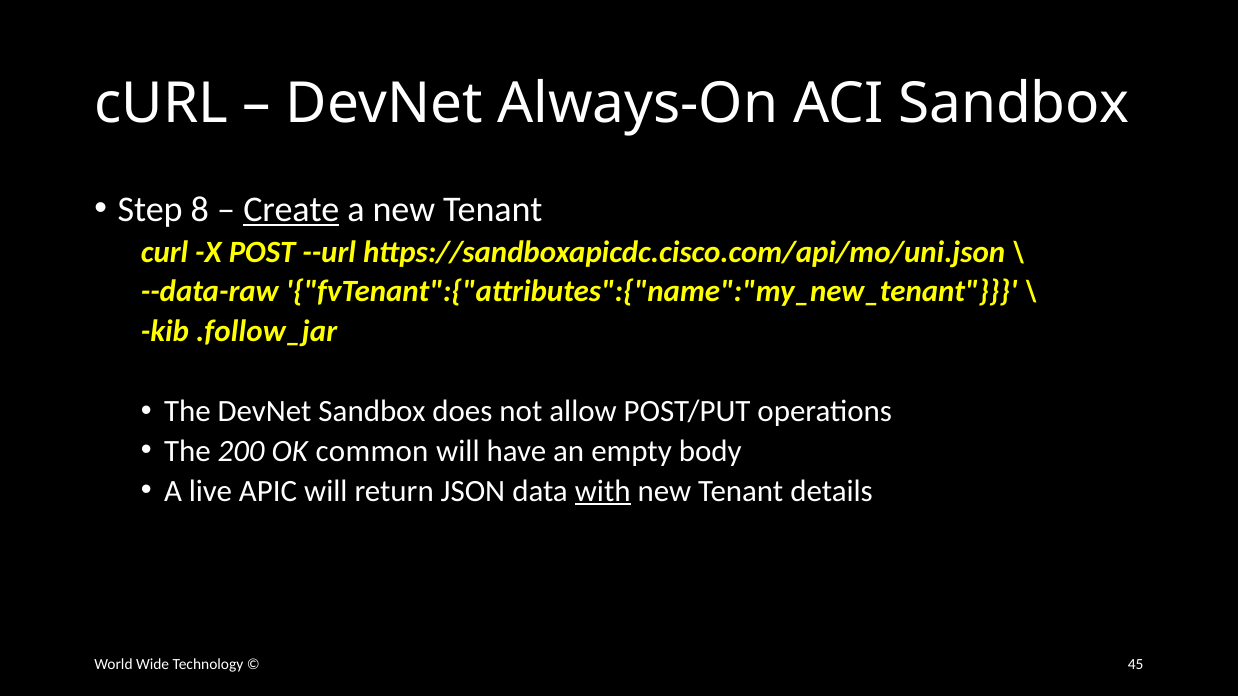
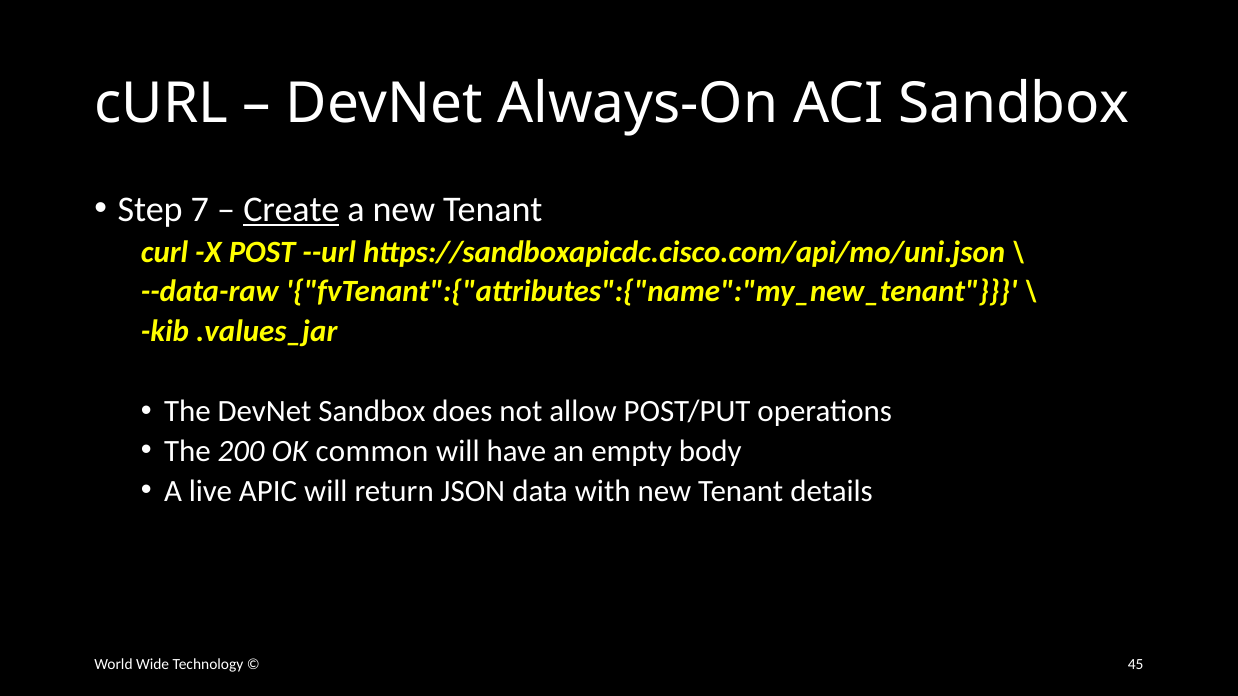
8: 8 -> 7
.follow_jar: .follow_jar -> .values_jar
with underline: present -> none
